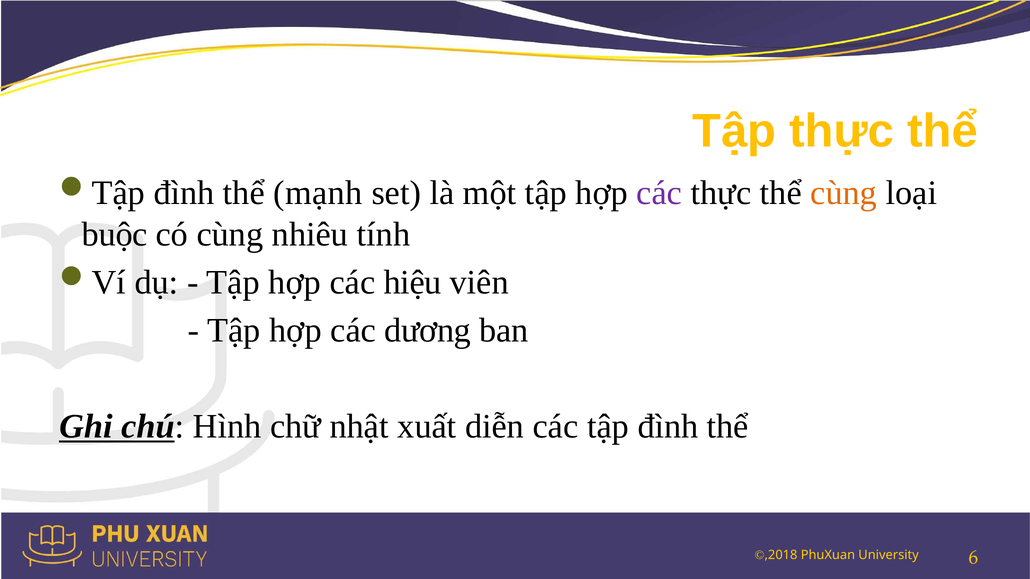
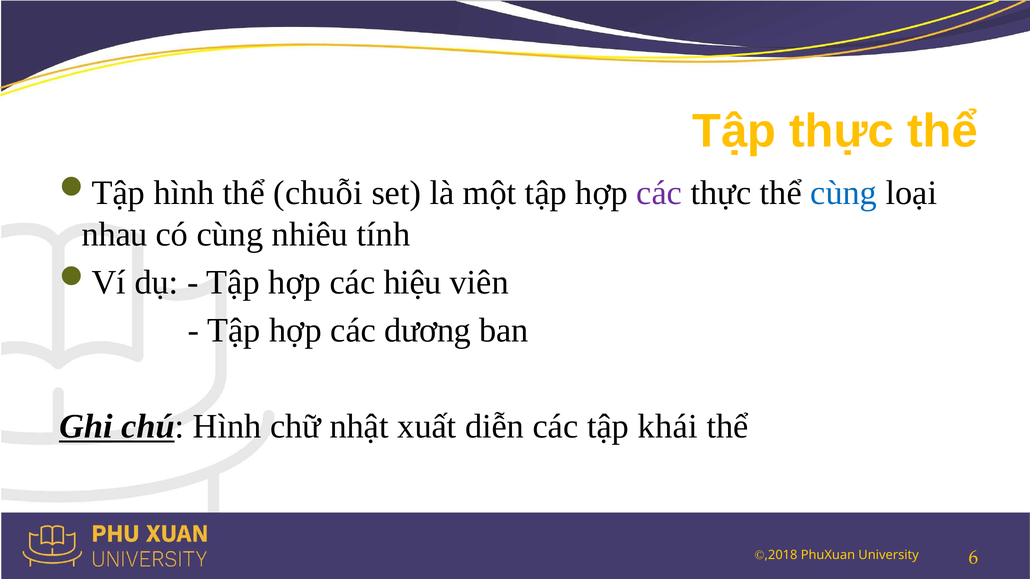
đình at (184, 193): đình -> hình
mạnh: mạnh -> chuỗi
cùng at (844, 193) colour: orange -> blue
buộc: buộc -> nhau
tập đình: đình -> khái
